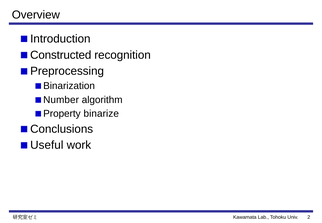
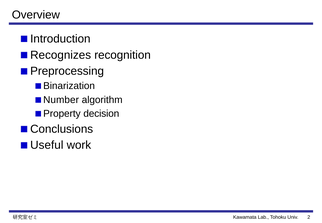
Constructed: Constructed -> Recognizes
binarize: binarize -> decision
